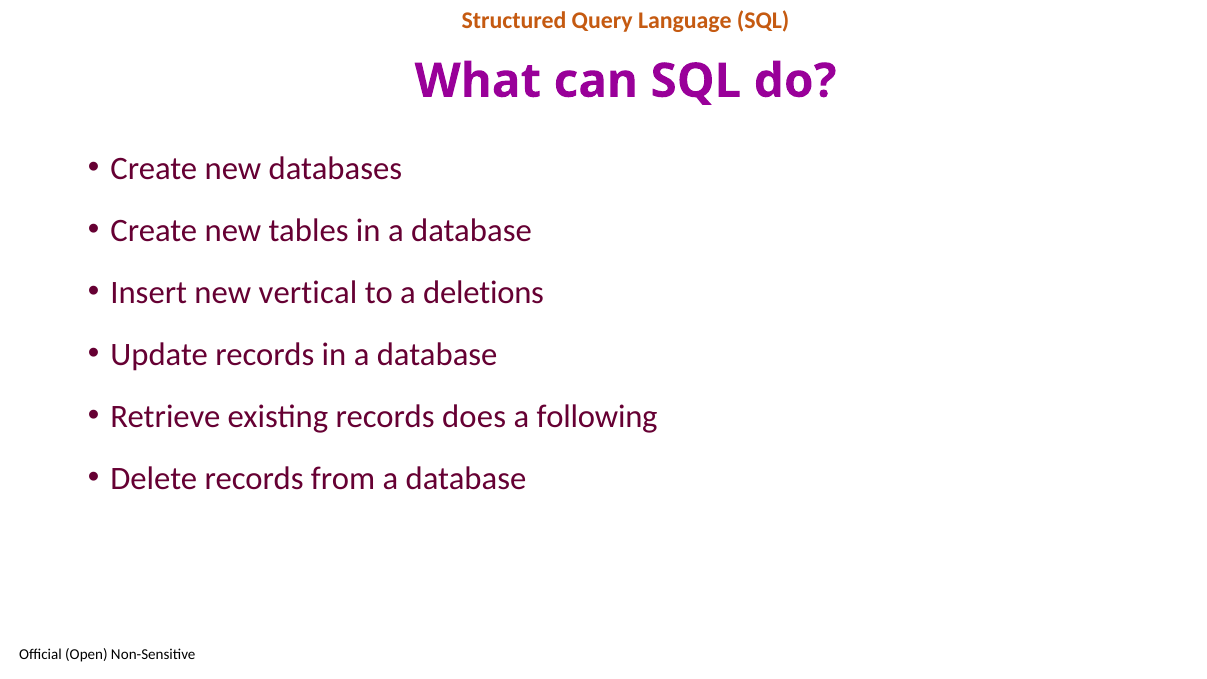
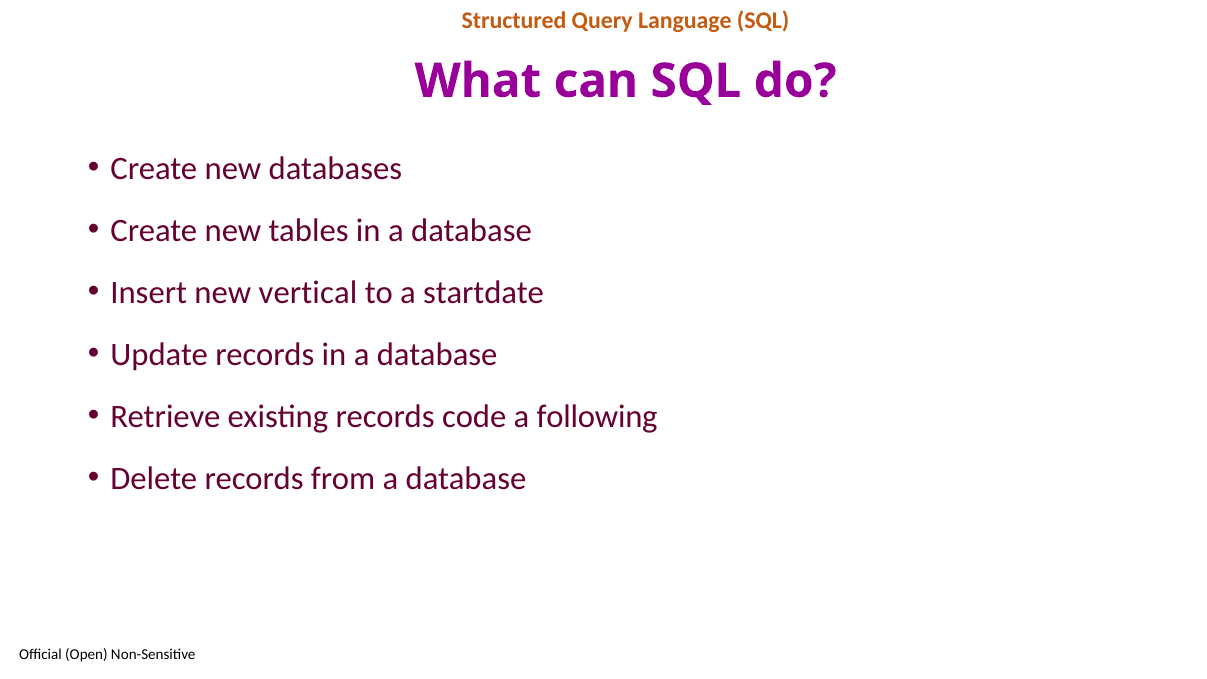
deletions: deletions -> startdate
does: does -> code
